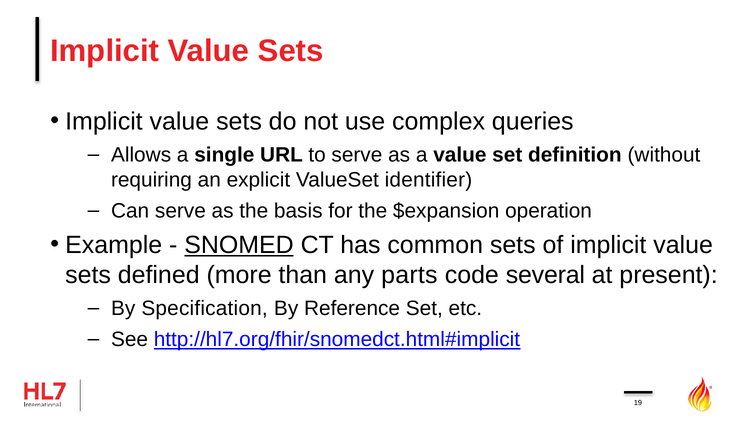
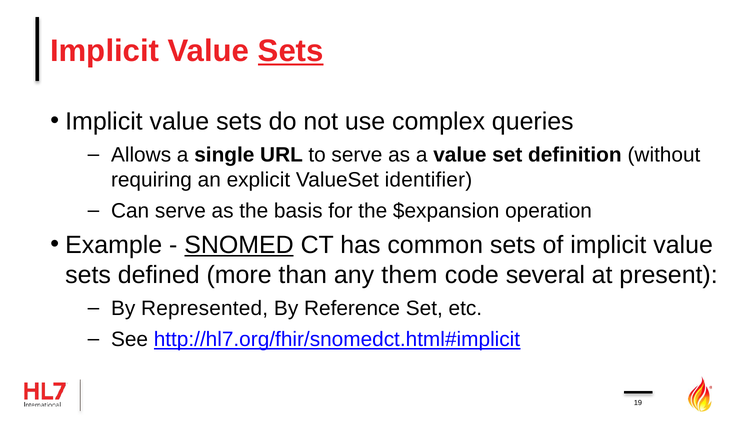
Sets at (291, 51) underline: none -> present
parts: parts -> them
Specification: Specification -> Represented
